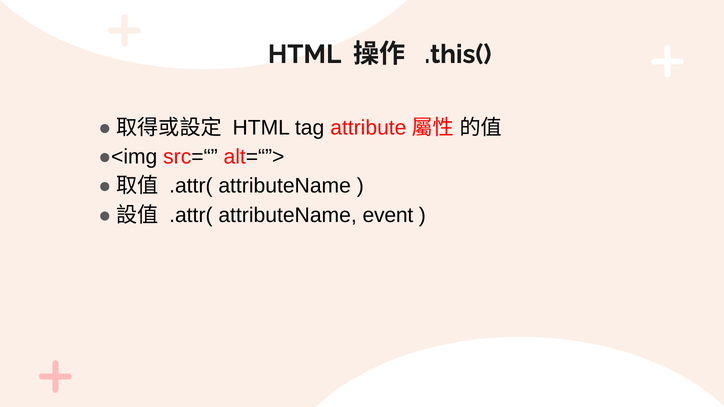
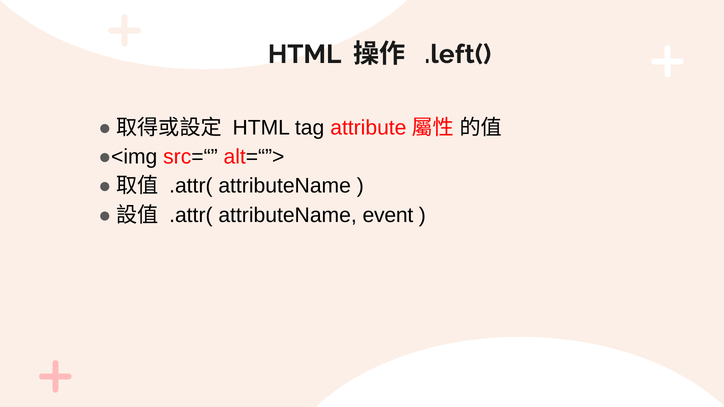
.this(: .this( -> .left(
